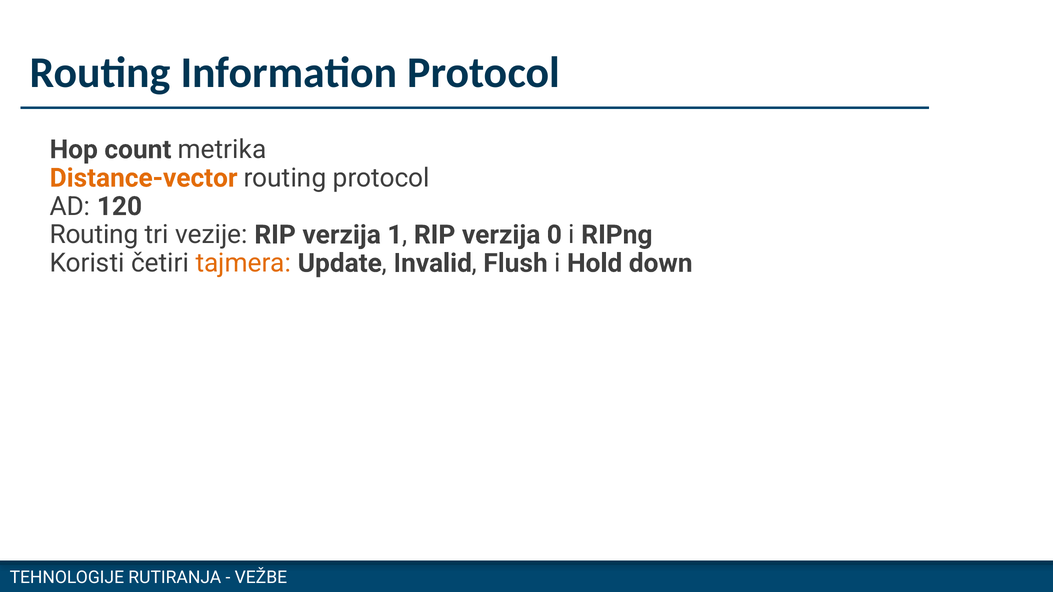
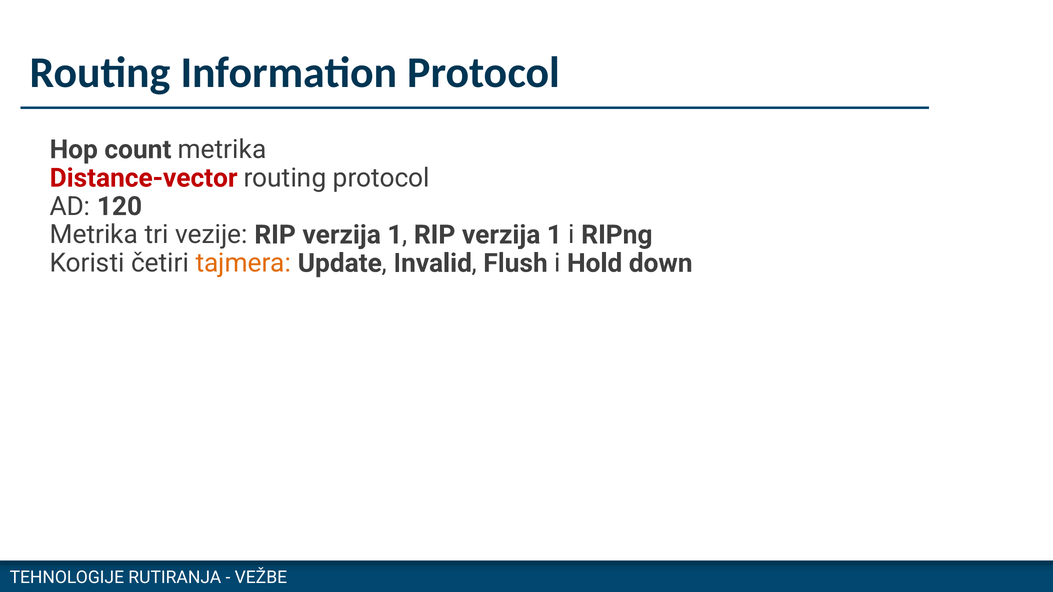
Distance-vector colour: orange -> red
Routing at (94, 235): Routing -> Metrika
1 RIP verzija 0: 0 -> 1
